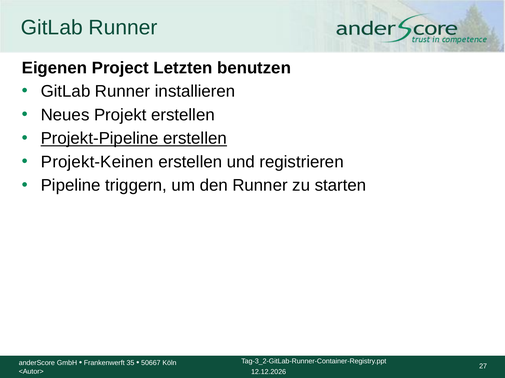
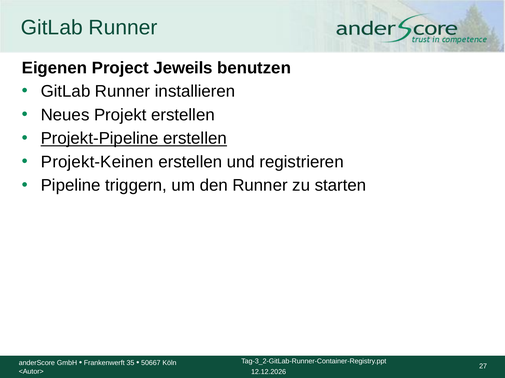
Letzten: Letzten -> Jeweils
